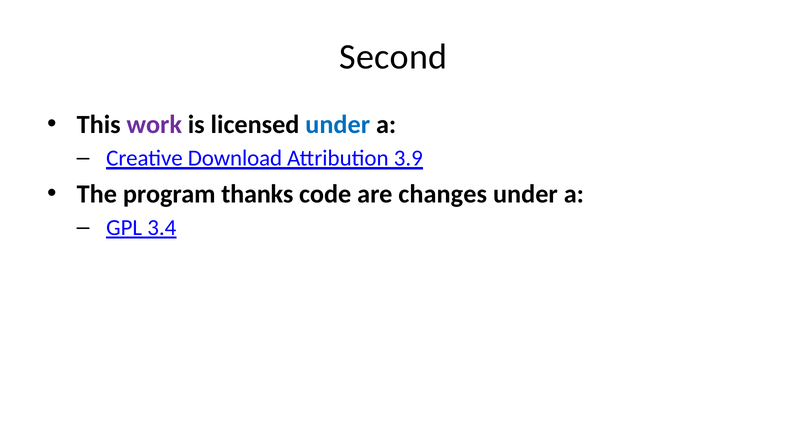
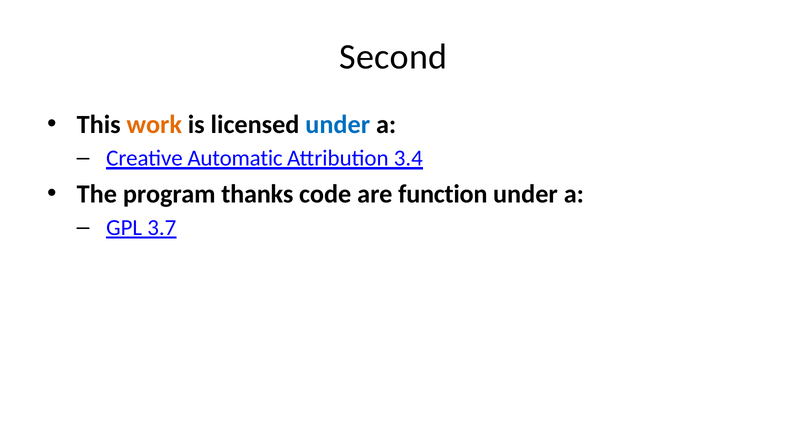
work colour: purple -> orange
Download: Download -> Automatic
3.9: 3.9 -> 3.4
changes: changes -> function
3.4: 3.4 -> 3.7
